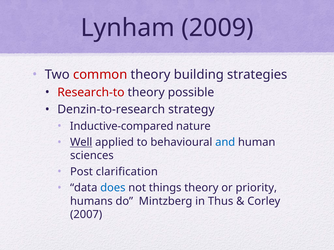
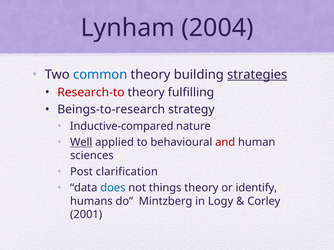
2009: 2009 -> 2004
common colour: red -> blue
strategies underline: none -> present
possible: possible -> fulfilling
Denzin-to-research: Denzin-to-research -> Beings-to-research
and colour: blue -> red
priority: priority -> identify
Thus: Thus -> Logy
2007: 2007 -> 2001
